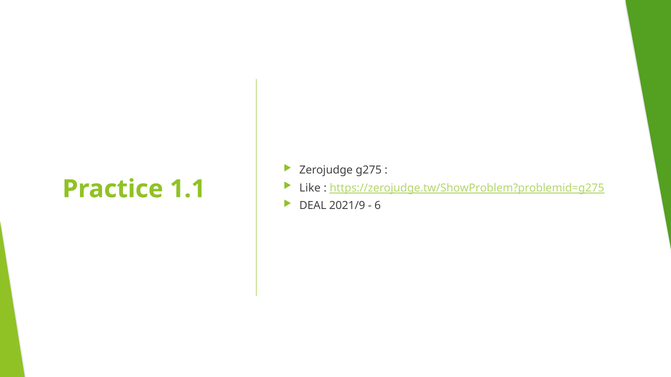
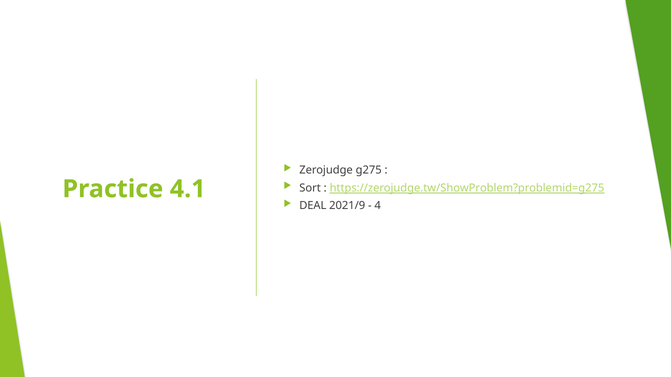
Like: Like -> Sort
1.1: 1.1 -> 4.1
6: 6 -> 4
